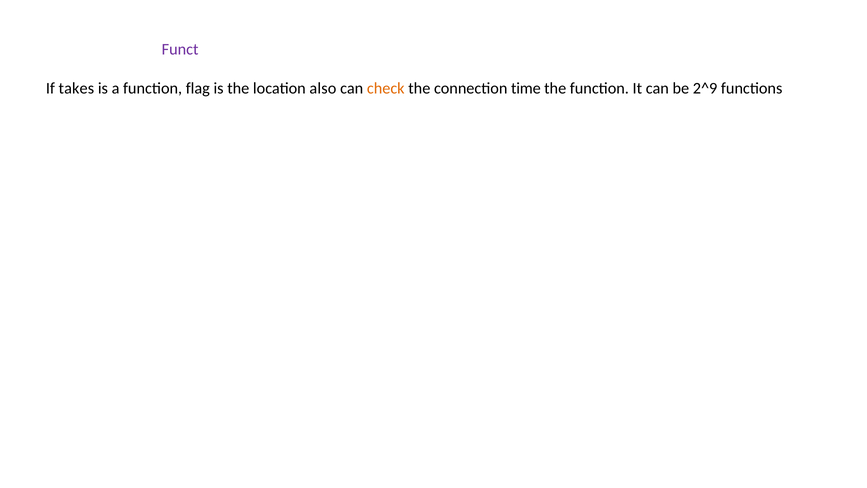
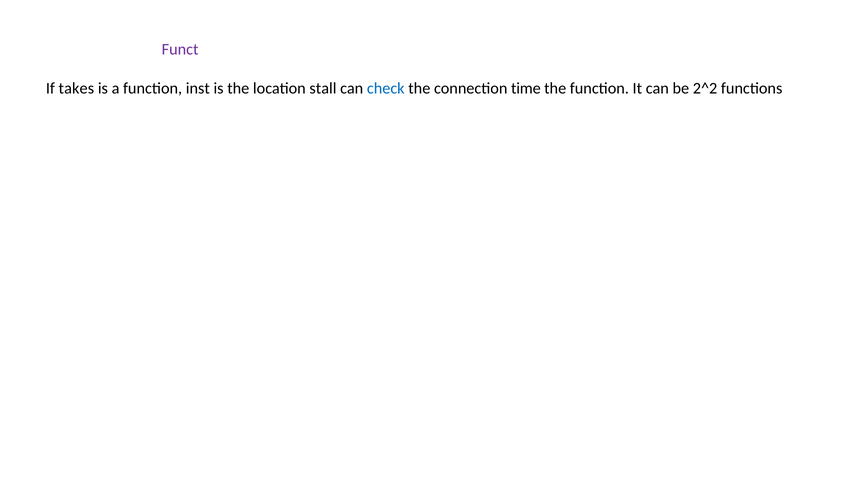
flag: flag -> inst
also: also -> stall
check colour: orange -> blue
2^9: 2^9 -> 2^2
